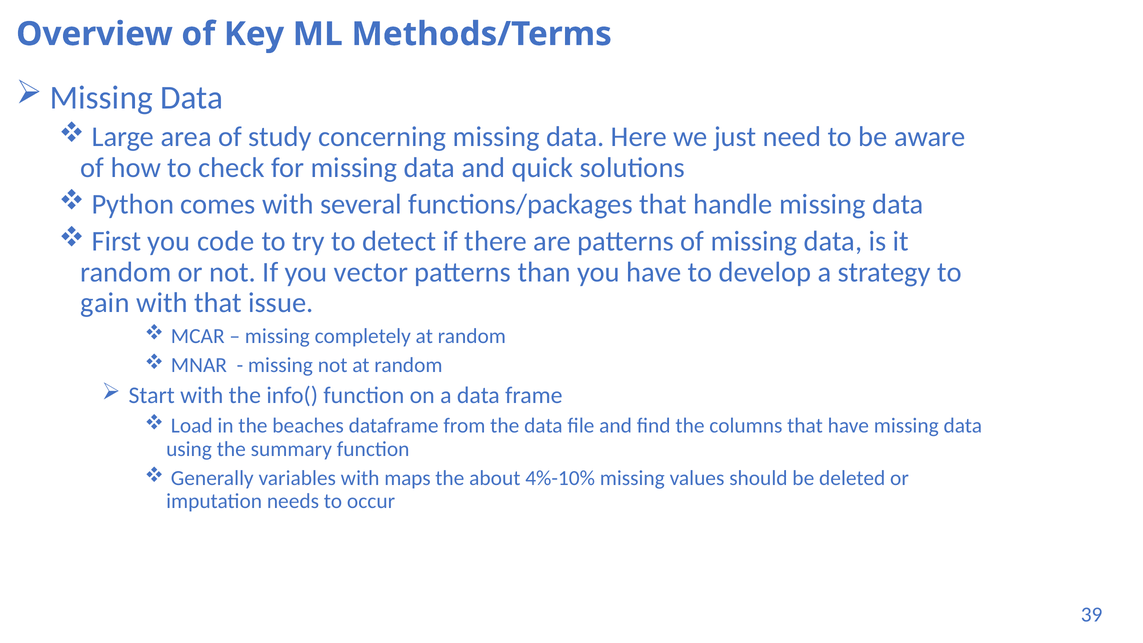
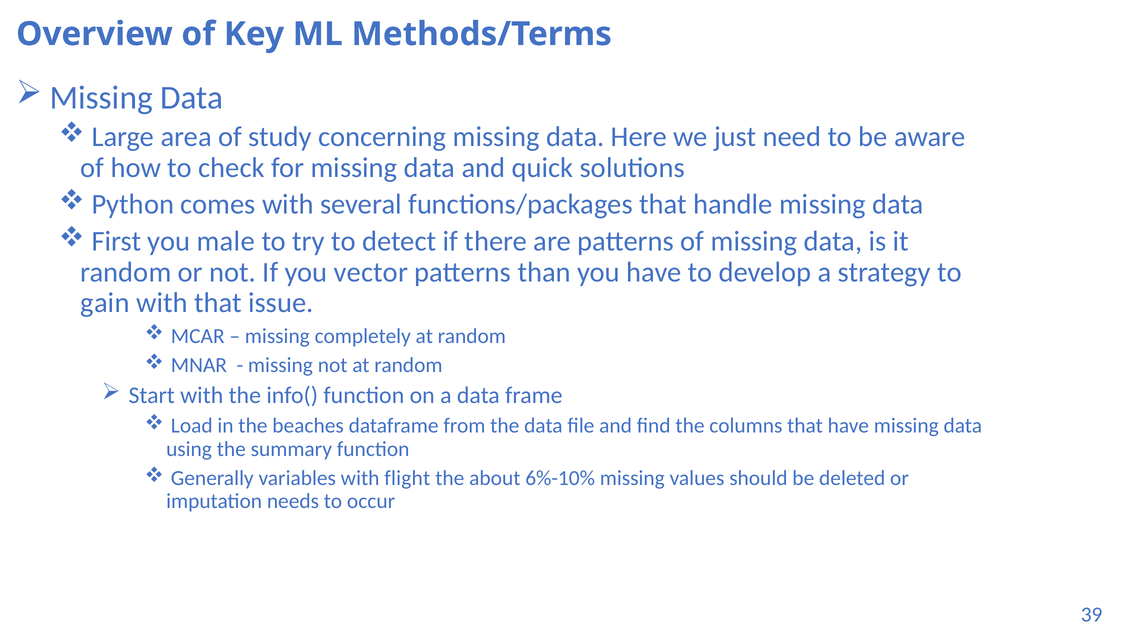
code: code -> male
maps: maps -> flight
4%-10%: 4%-10% -> 6%-10%
